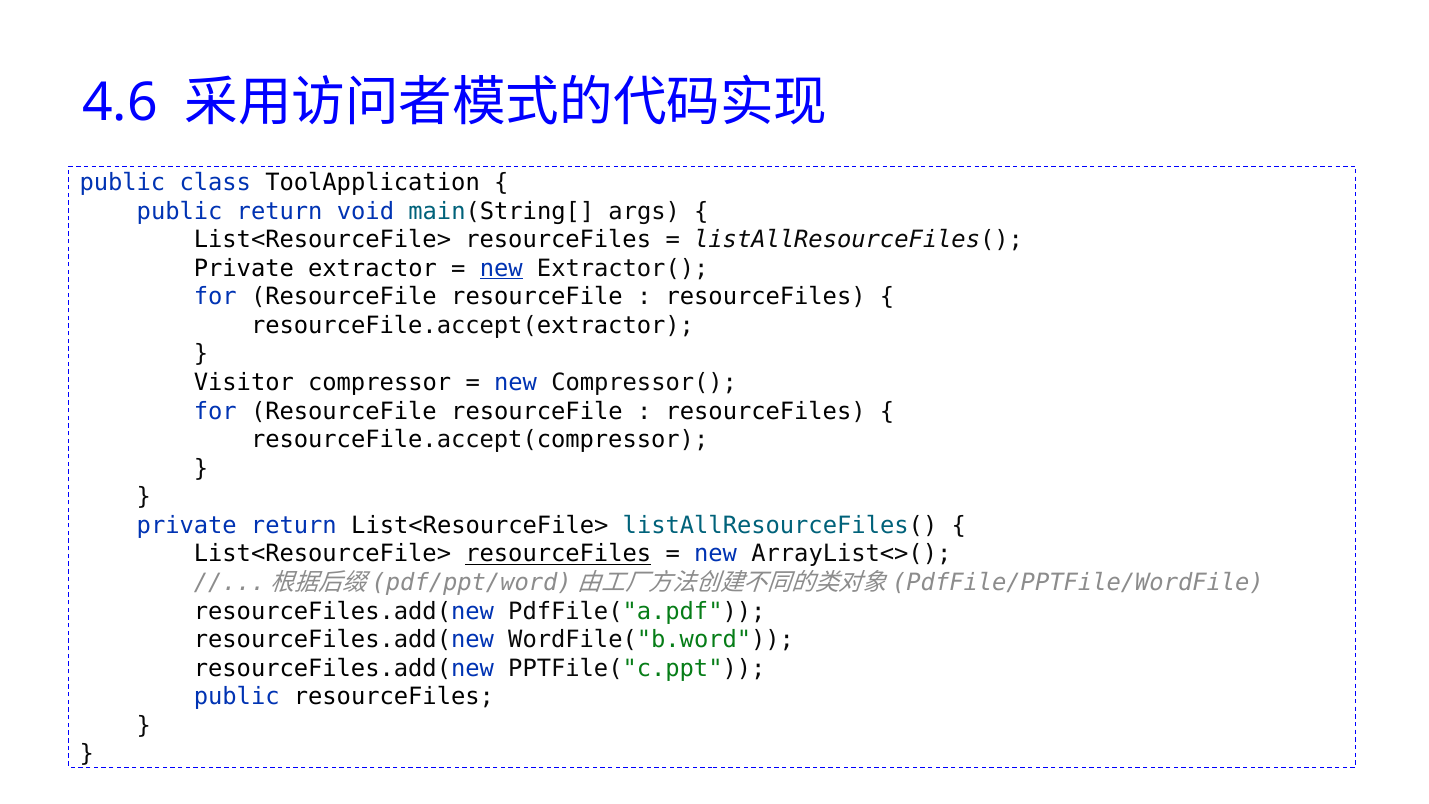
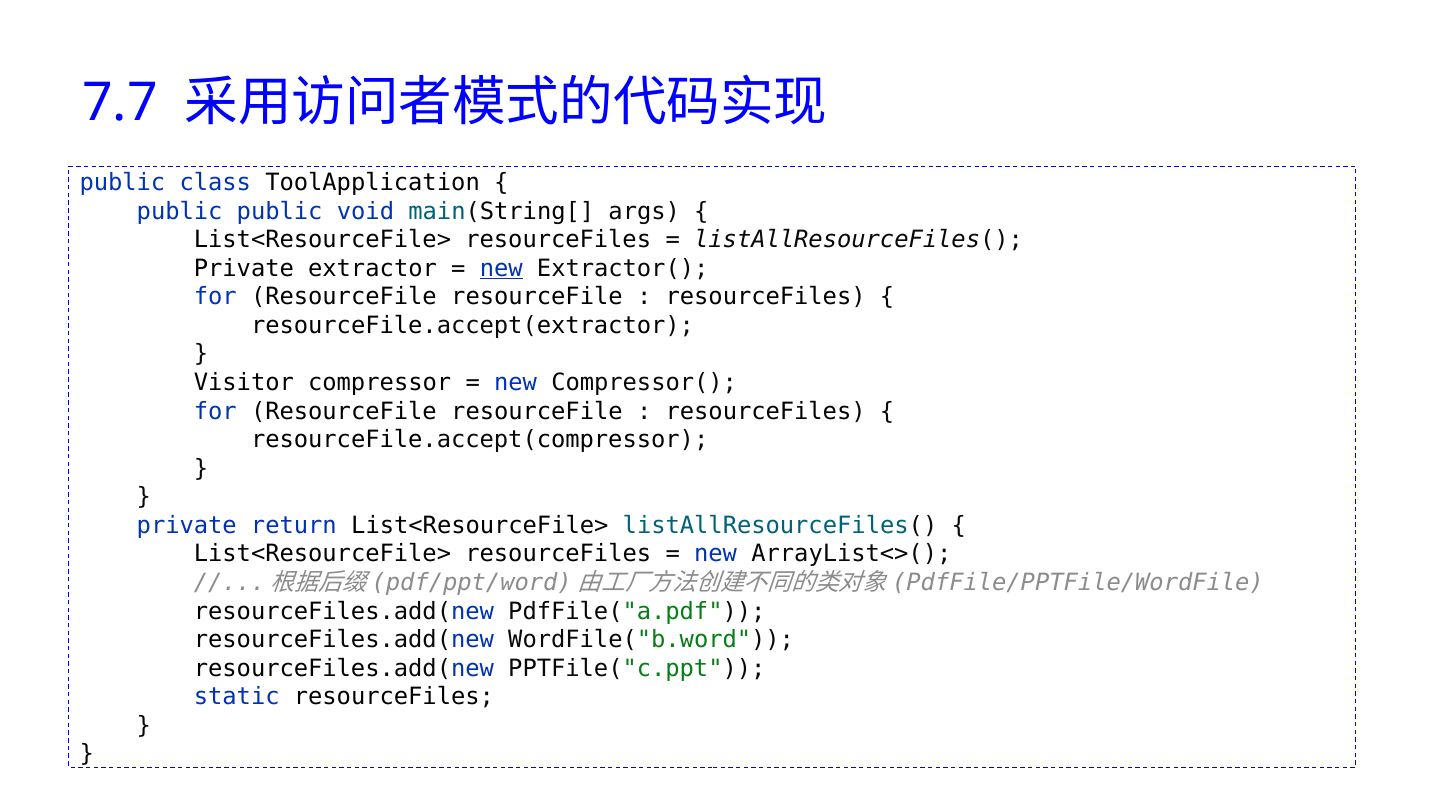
4.6: 4.6 -> 7.7
public return: return -> public
resourceFiles at (558, 554) underline: present -> none
public at (237, 697): public -> static
